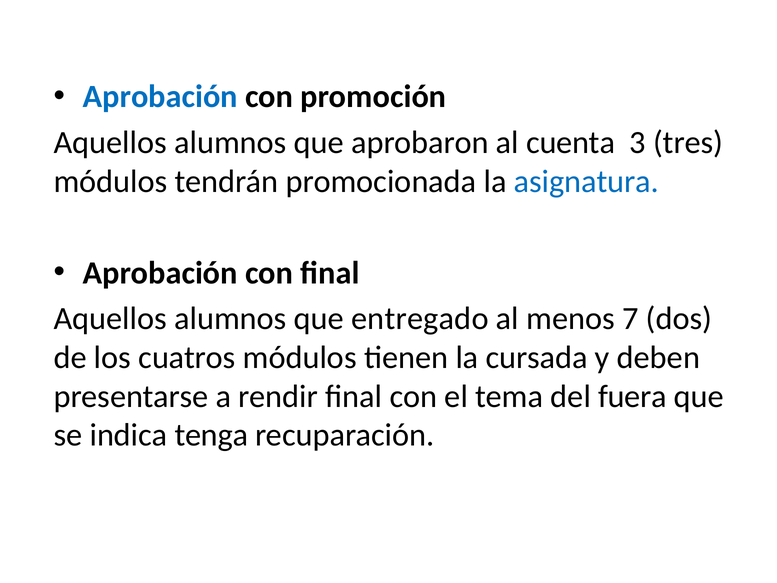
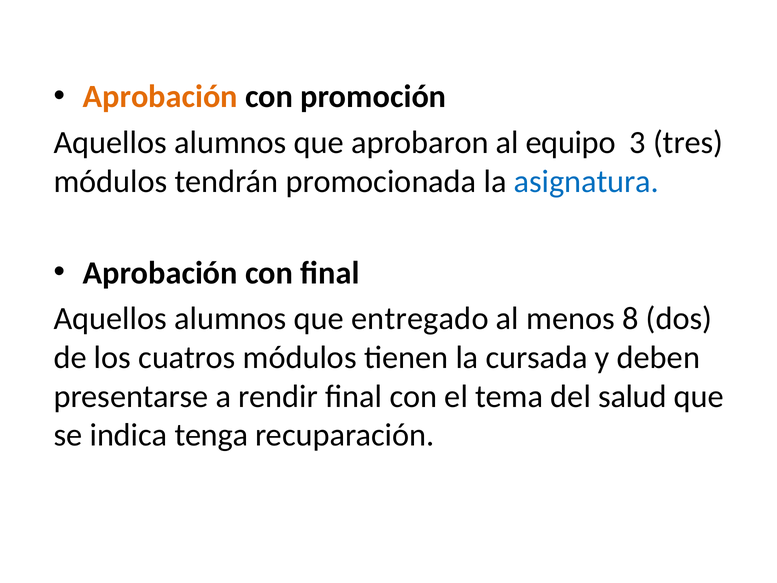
Aprobación at (160, 97) colour: blue -> orange
cuenta: cuenta -> equipo
7: 7 -> 8
fuera: fuera -> salud
